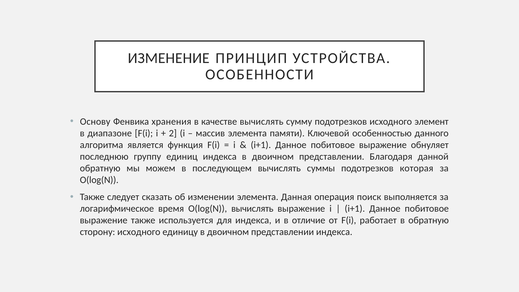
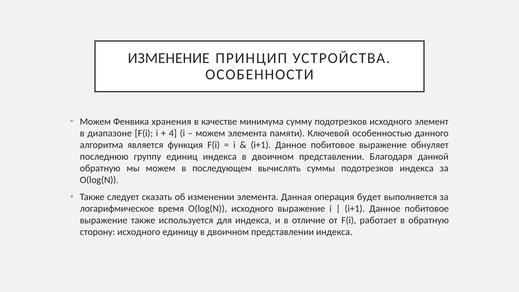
Основу at (95, 121): Основу -> Можем
качестве вычислять: вычислять -> минимума
2: 2 -> 4
массив at (210, 133): массив -> можем
подотрезков которая: которая -> индекса
поиск: поиск -> будет
O(log(N вычислять: вычислять -> исходного
